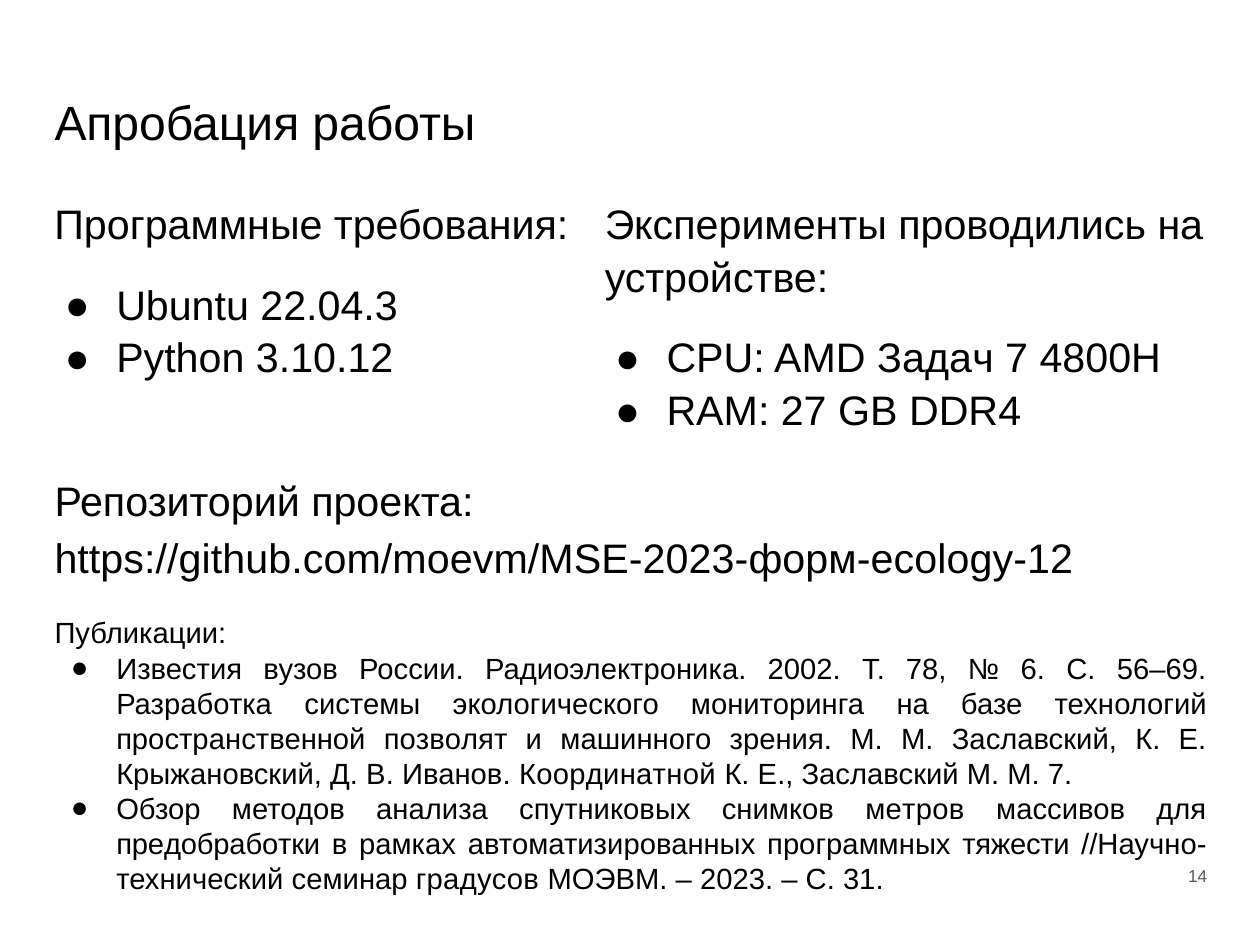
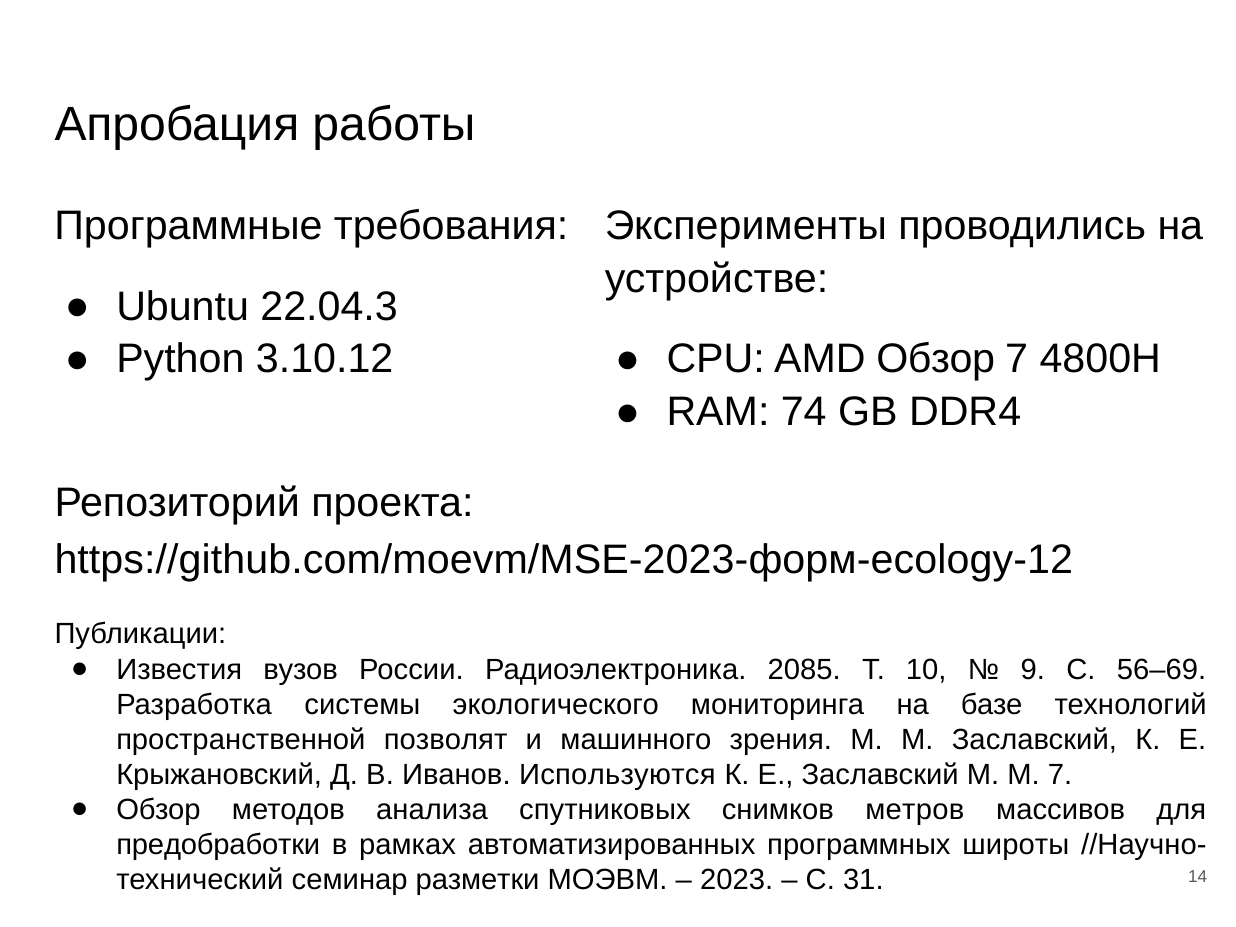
AMD Задач: Задач -> Обзор
27: 27 -> 74
2002: 2002 -> 2085
78: 78 -> 10
6: 6 -> 9
Координатной: Координатной -> Используются
тяжести: тяжести -> широты
градусов: градусов -> разметки
